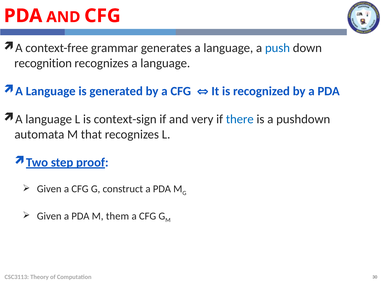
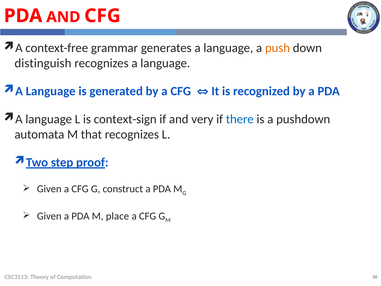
push colour: blue -> orange
recognition: recognition -> distinguish
them: them -> place
